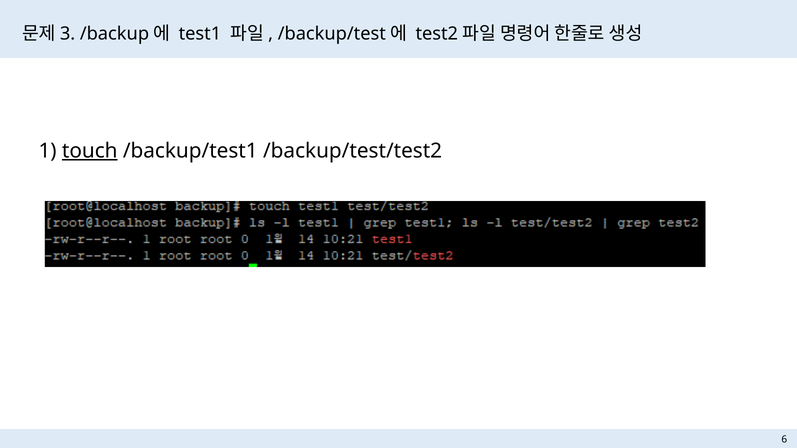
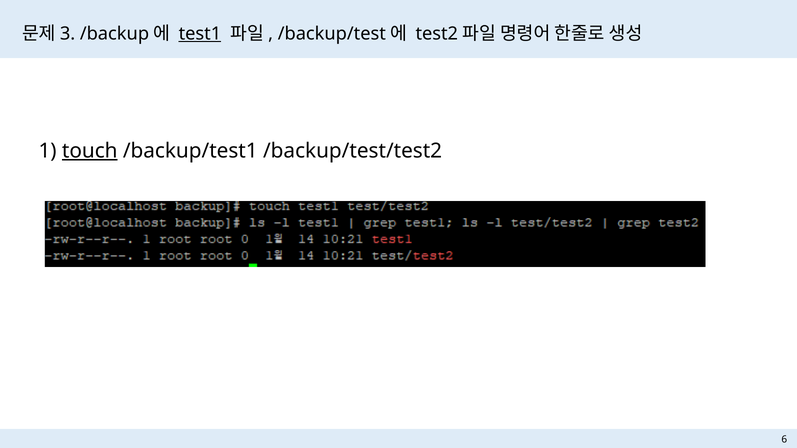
test1 underline: none -> present
